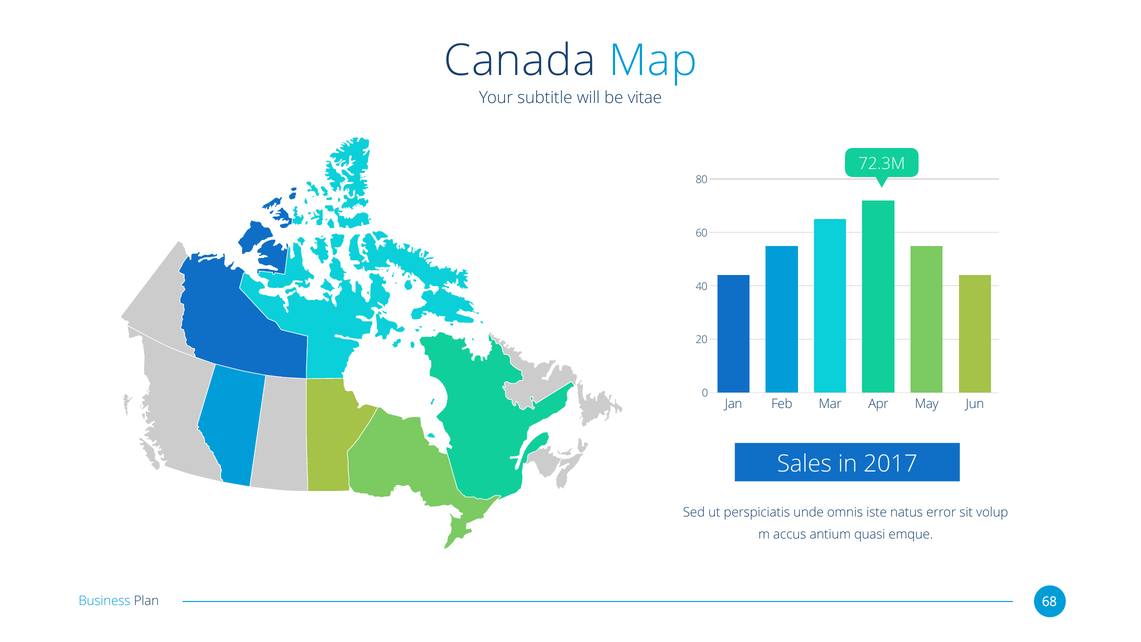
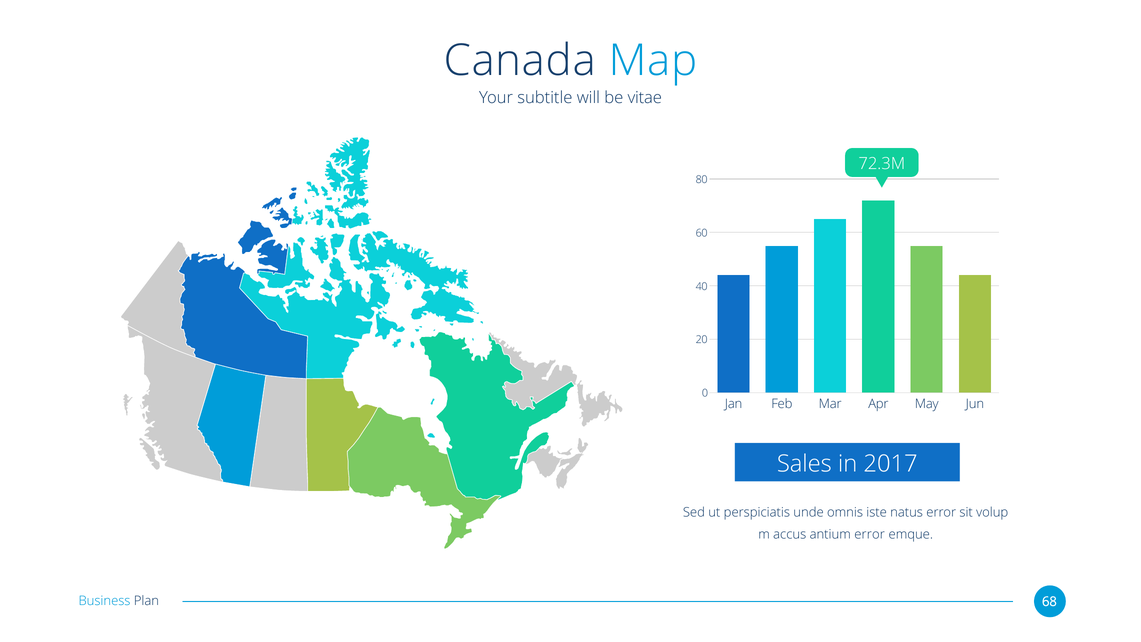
antium quasi: quasi -> error
